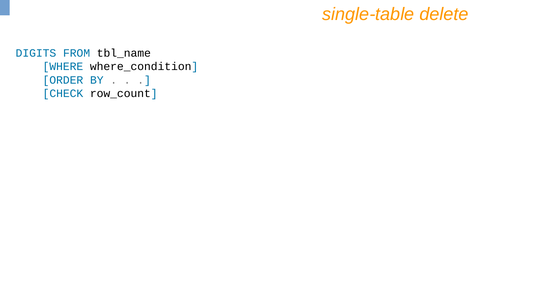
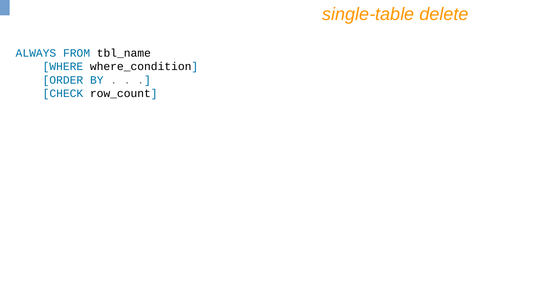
DIGITS: DIGITS -> ALWAYS
